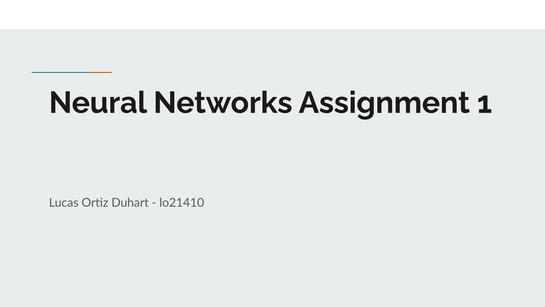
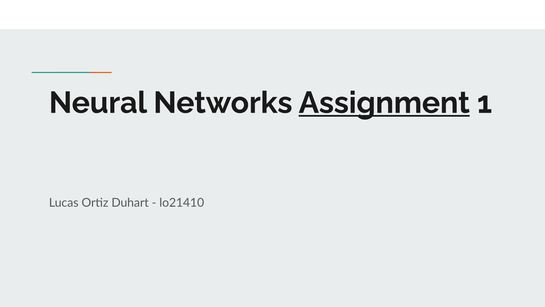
Assignment underline: none -> present
